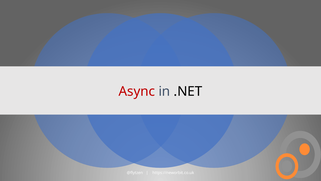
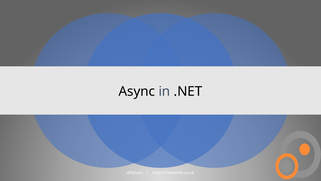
Async colour: red -> black
